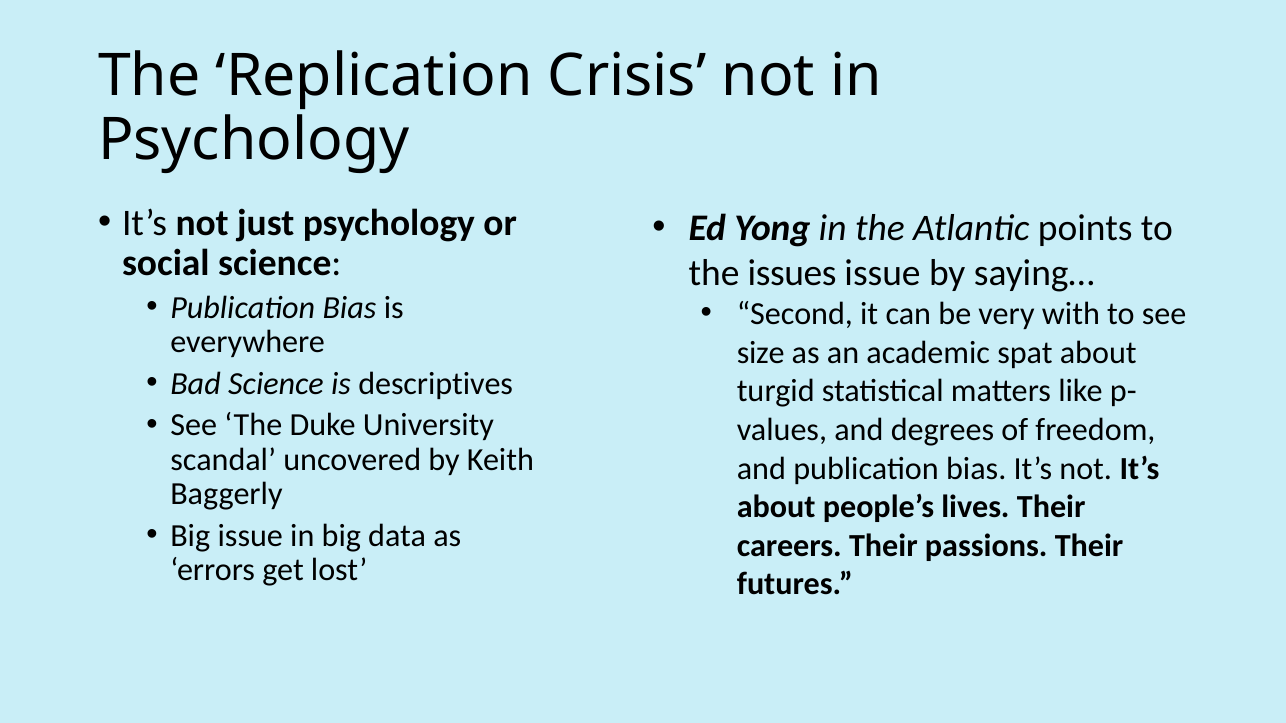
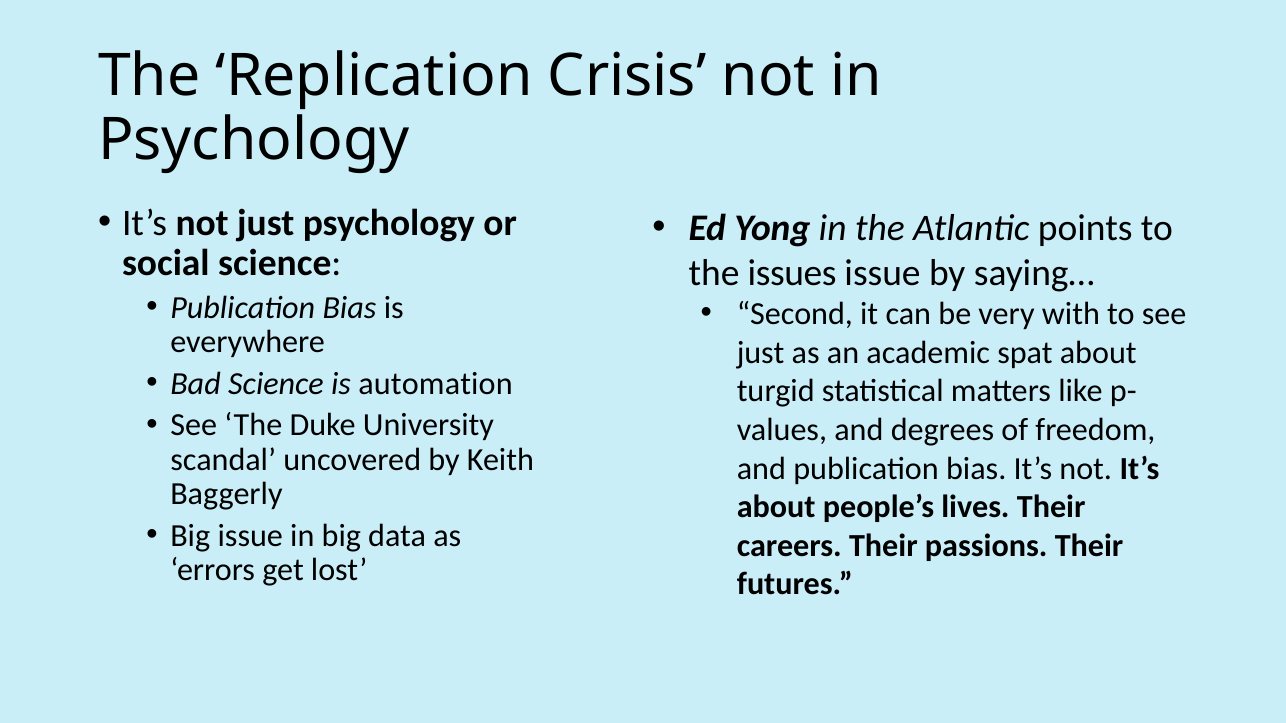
size at (761, 353): size -> just
descriptives: descriptives -> automation
